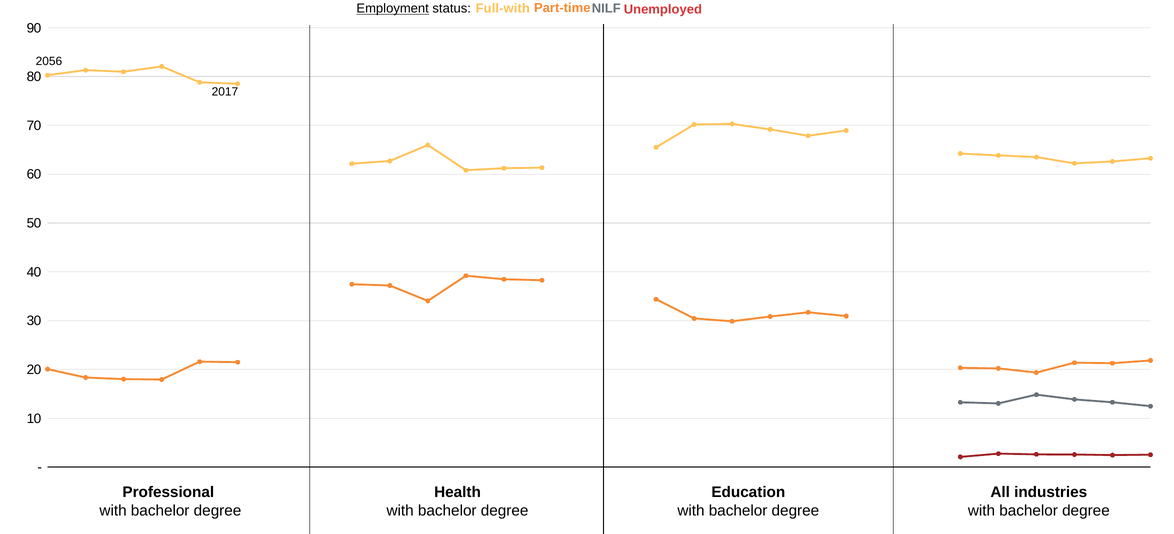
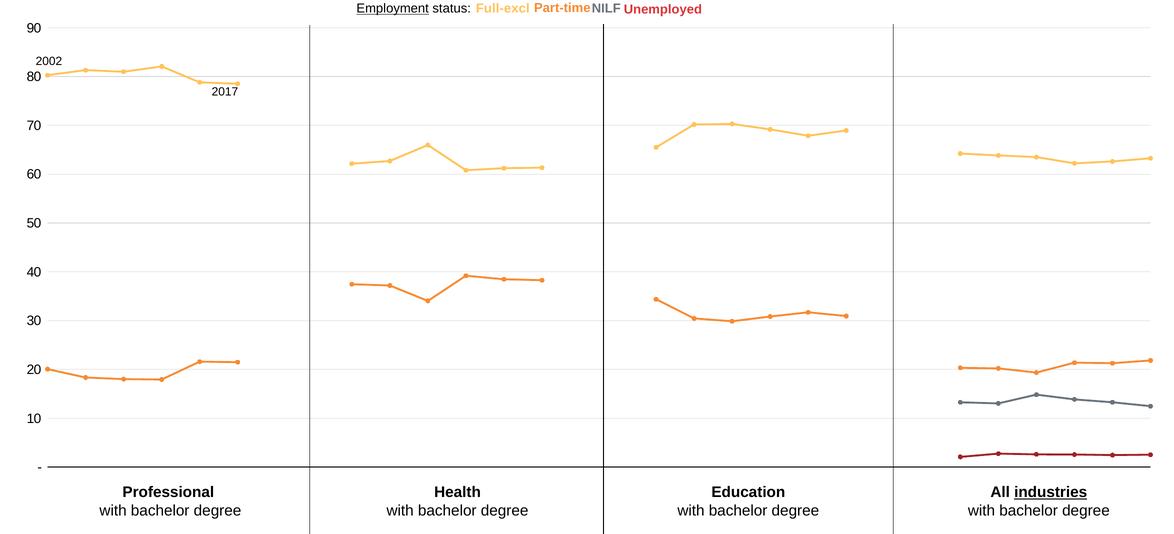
Full-with: Full-with -> Full-excl
2056: 2056 -> 2002
industries underline: none -> present
